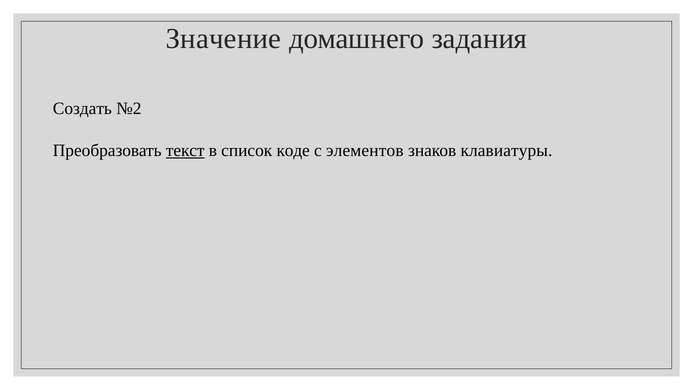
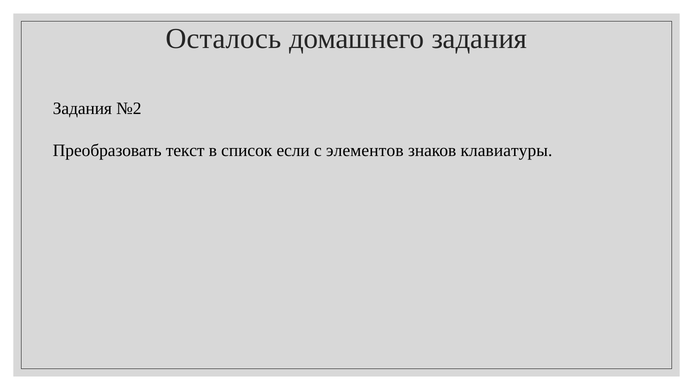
Значение: Значение -> Осталось
Создать at (82, 109): Создать -> Задания
текст underline: present -> none
коде: коде -> если
